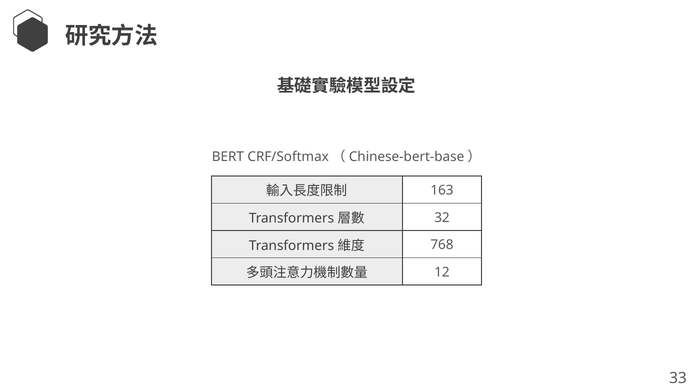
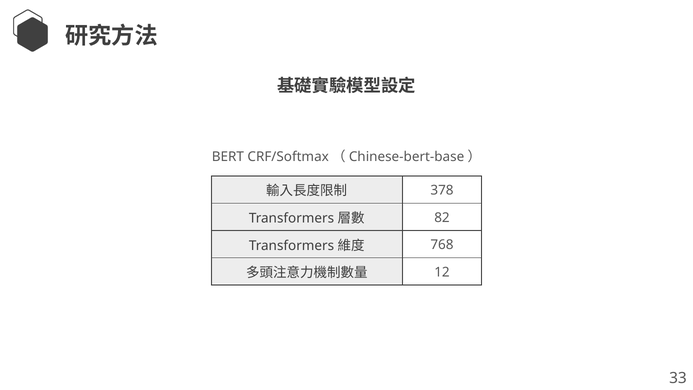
163: 163 -> 378
32: 32 -> 82
